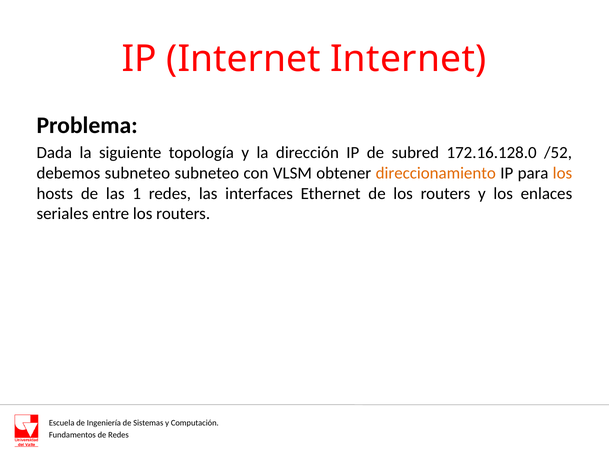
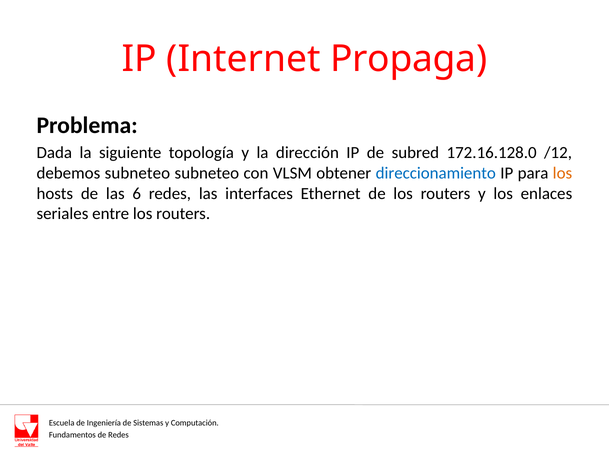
Internet Internet: Internet -> Propaga
/52: /52 -> /12
direccionamiento colour: orange -> blue
1: 1 -> 6
